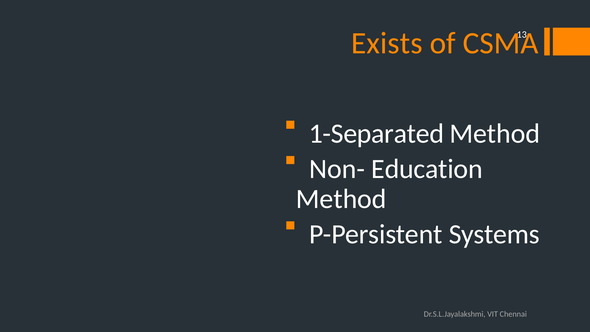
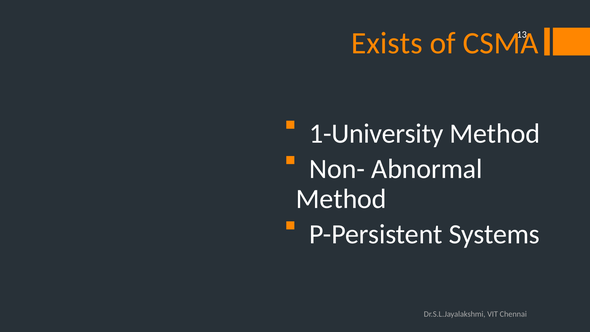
1-Separated: 1-Separated -> 1-University
Education: Education -> Abnormal
